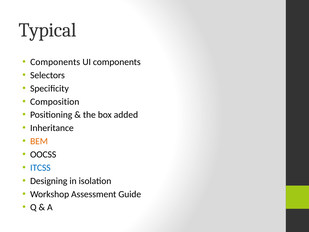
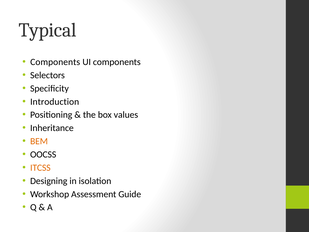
Composition: Composition -> Introduction
added: added -> values
ITCSS colour: blue -> orange
